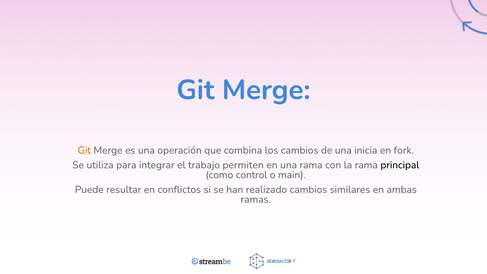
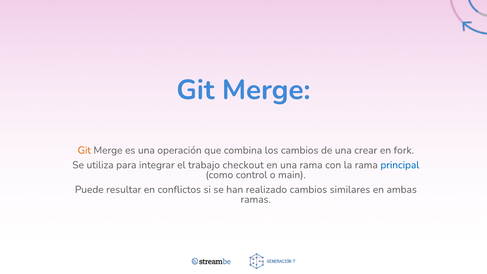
inicia: inicia -> crear
permiten: permiten -> checkout
principal colour: black -> blue
